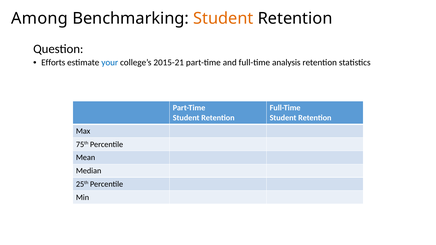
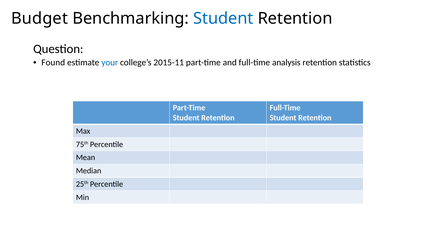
Among: Among -> Budget
Student at (223, 19) colour: orange -> blue
Efforts: Efforts -> Found
2015-21: 2015-21 -> 2015-11
